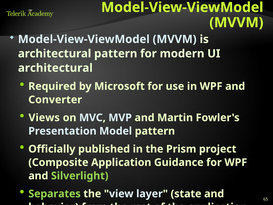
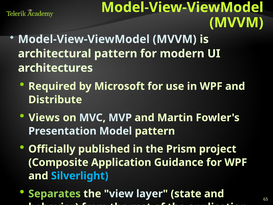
architectural at (55, 68): architectural -> architectures
Converter: Converter -> Distribute
Silverlight colour: light green -> light blue
